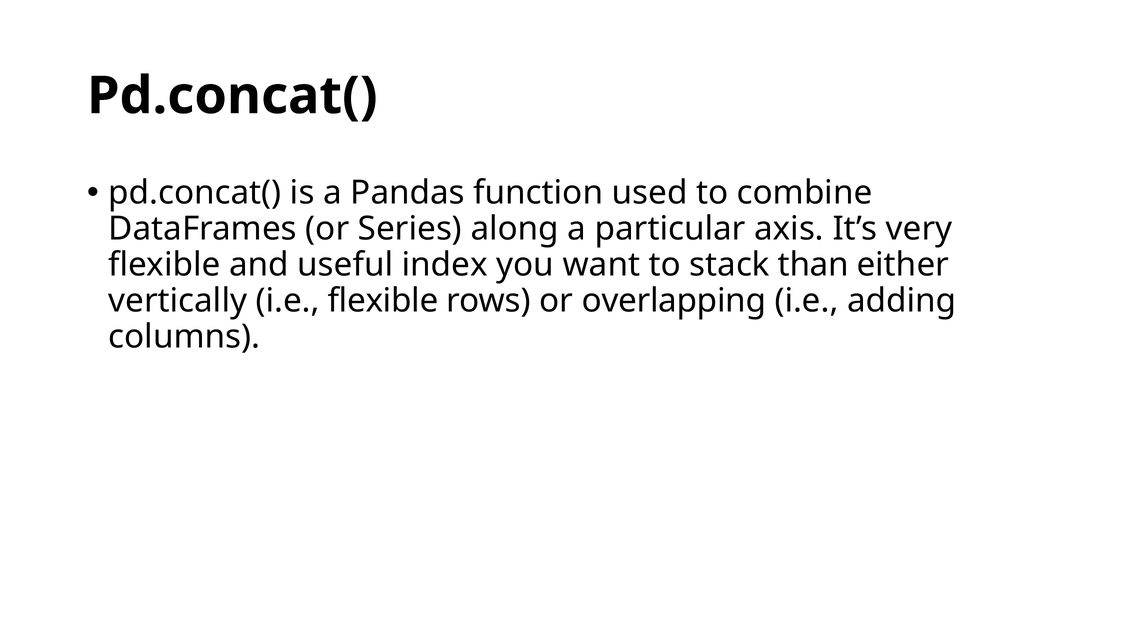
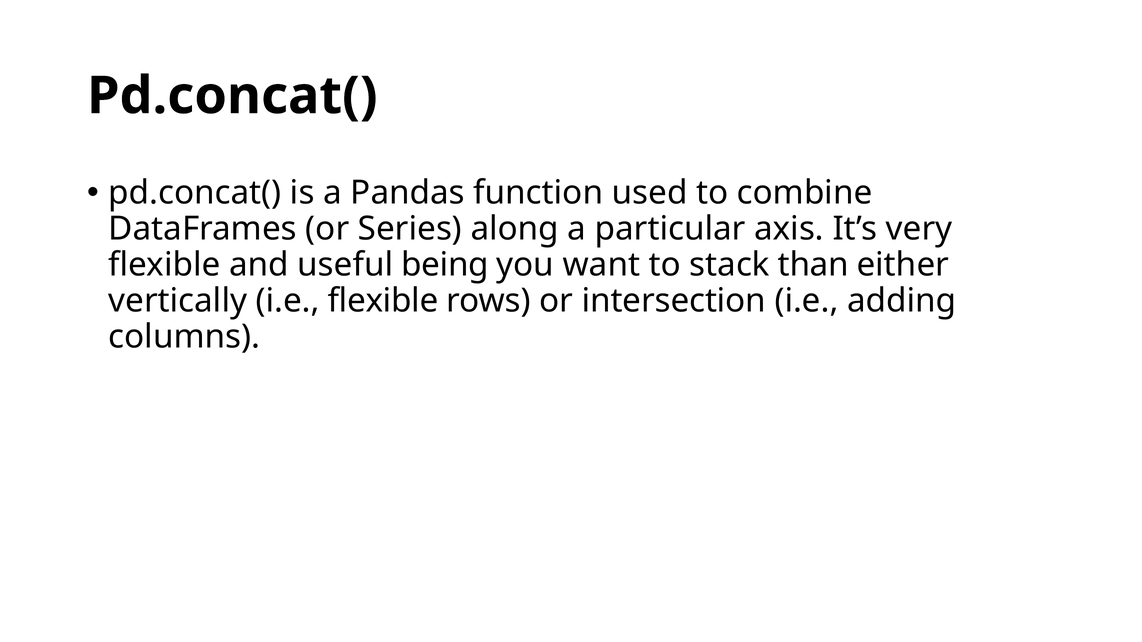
index: index -> being
overlapping: overlapping -> intersection
